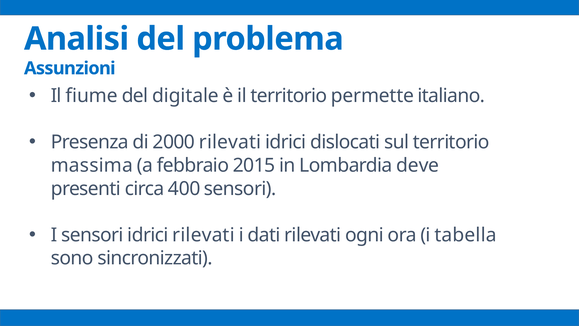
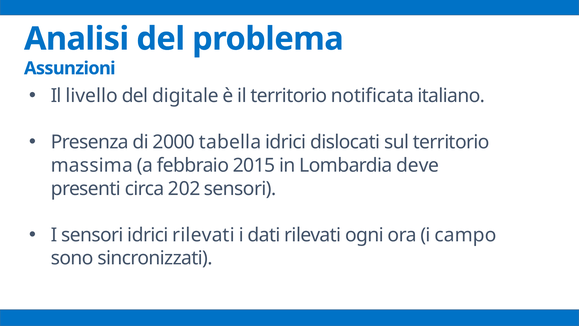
fiume: fiume -> livello
permette: permette -> notificata
2000 rilevati: rilevati -> tabella
400: 400 -> 202
tabella: tabella -> campo
